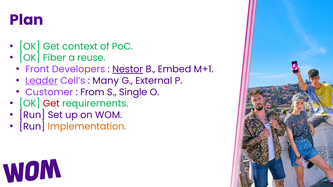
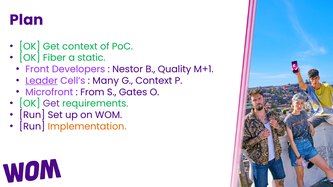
reuse: reuse -> static
Nestor underline: present -> none
Embed: Embed -> Quality
G External: External -> Context
Customer: Customer -> Microfront
Single: Single -> Gates
Get at (51, 104) colour: red -> purple
